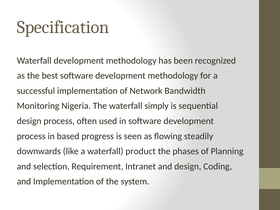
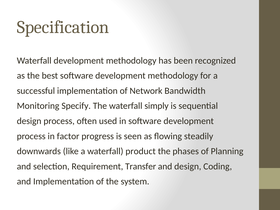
Nigeria: Nigeria -> Specify
based: based -> factor
Intranet: Intranet -> Transfer
